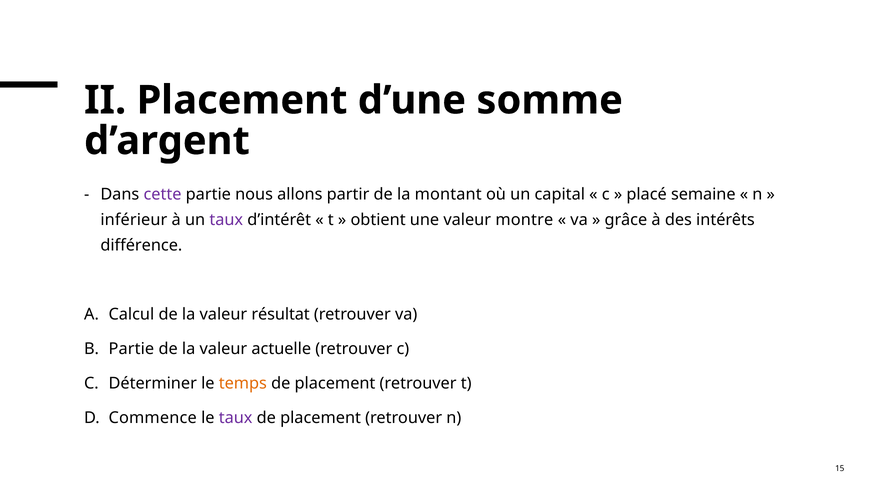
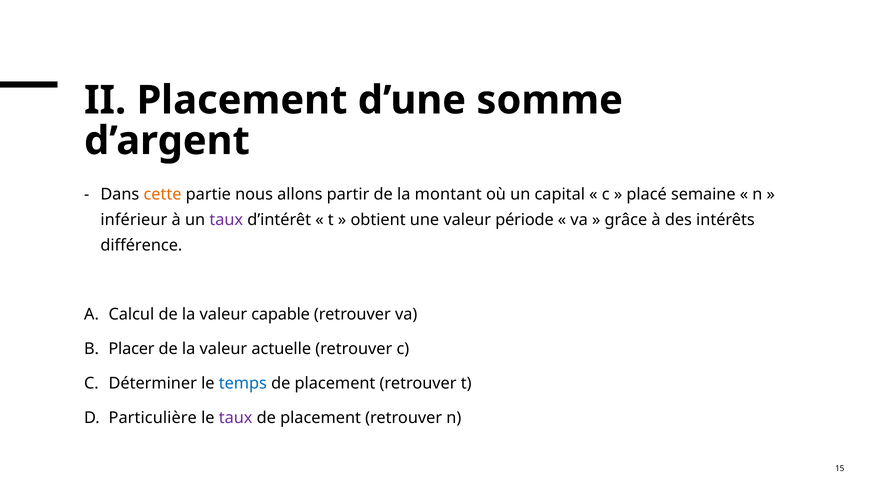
cette colour: purple -> orange
montre: montre -> période
résultat: résultat -> capable
Partie at (131, 349): Partie -> Placer
temps colour: orange -> blue
Commence: Commence -> Particulière
